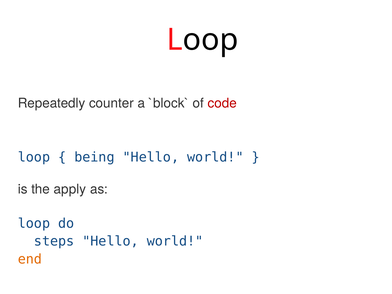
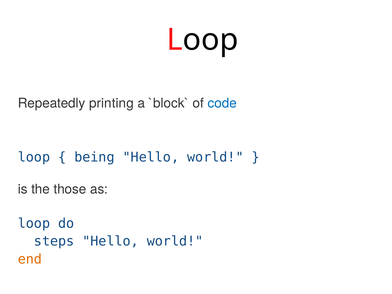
counter: counter -> printing
code colour: red -> blue
apply: apply -> those
